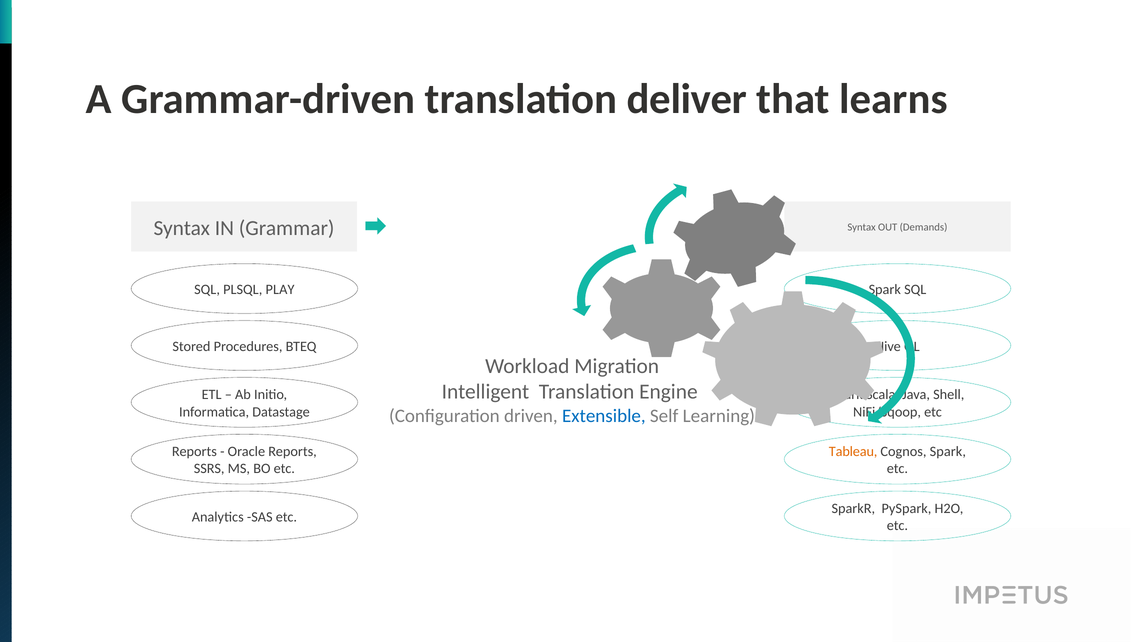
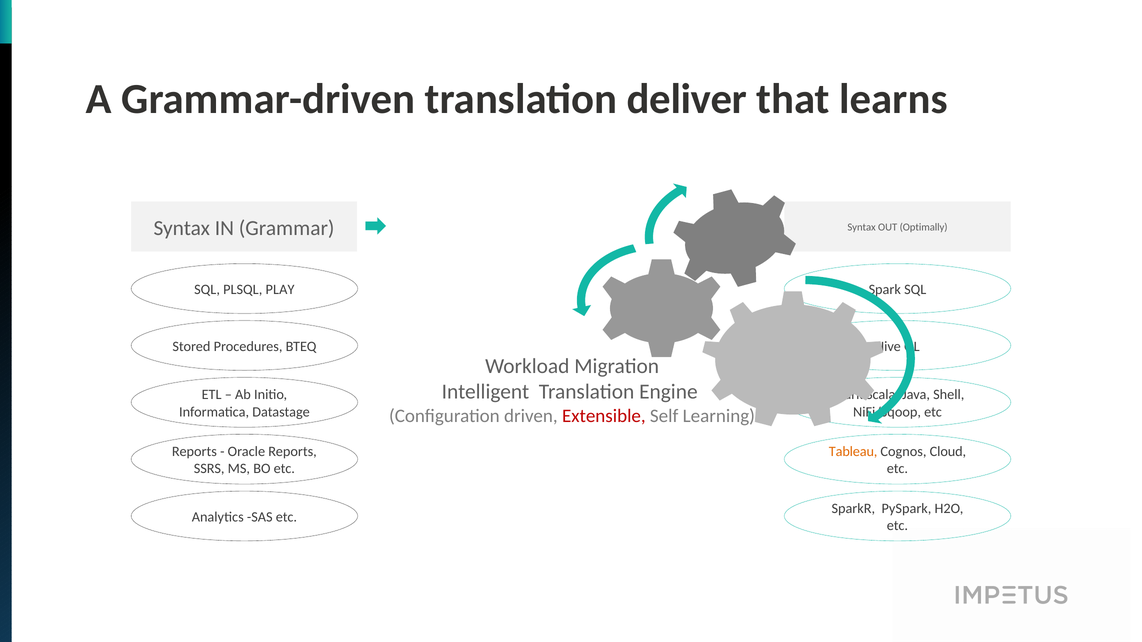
Demands: Demands -> Optimally
Extensible colour: blue -> red
Cognos Spark: Spark -> Cloud
